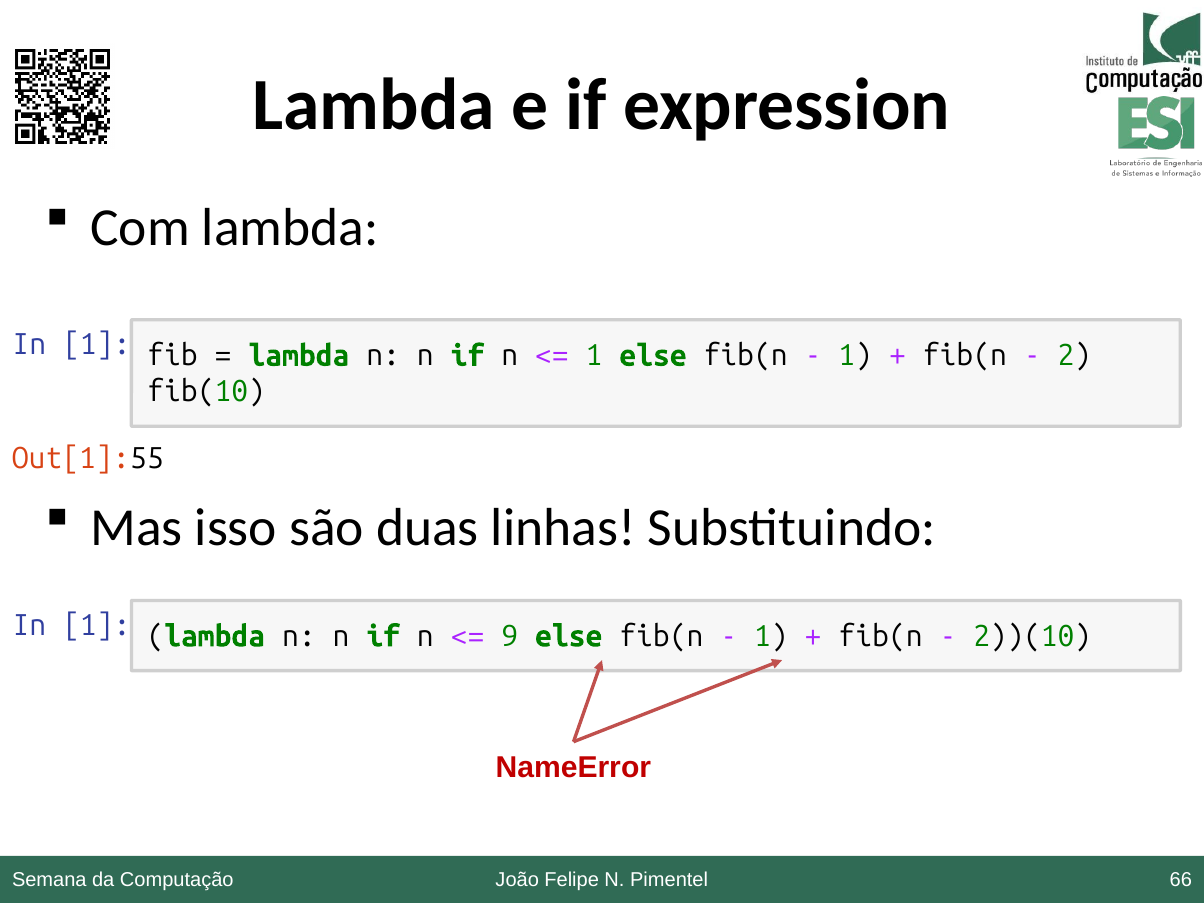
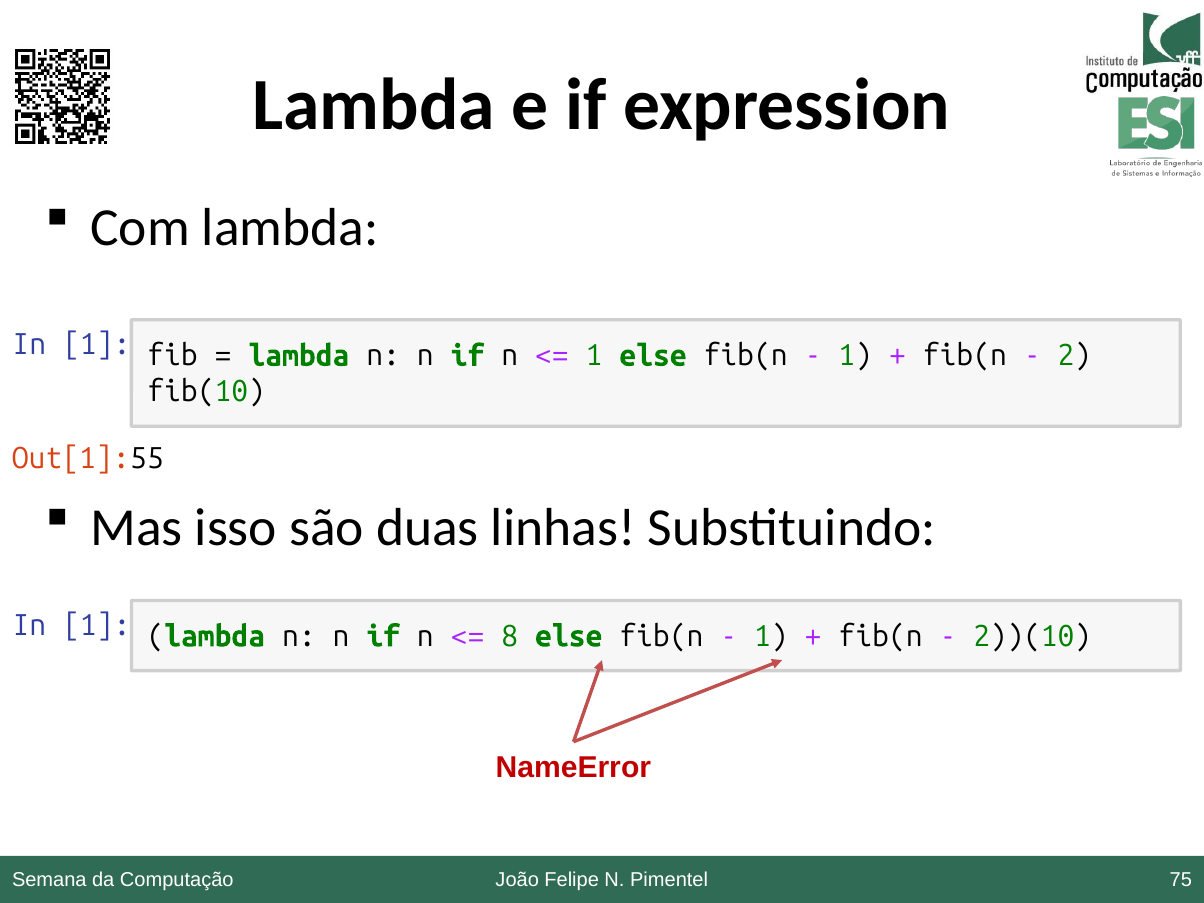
9: 9 -> 8
66: 66 -> 75
